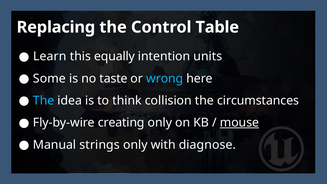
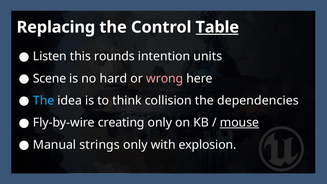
Table underline: none -> present
Learn: Learn -> Listen
equally: equally -> rounds
Some: Some -> Scene
taste: taste -> hard
wrong colour: light blue -> pink
circumstances: circumstances -> dependencies
diagnose: diagnose -> explosion
